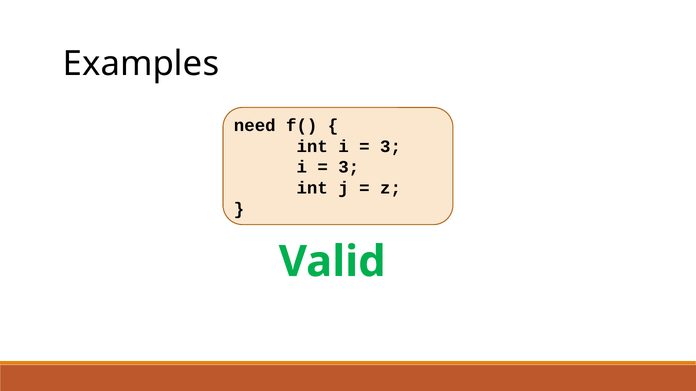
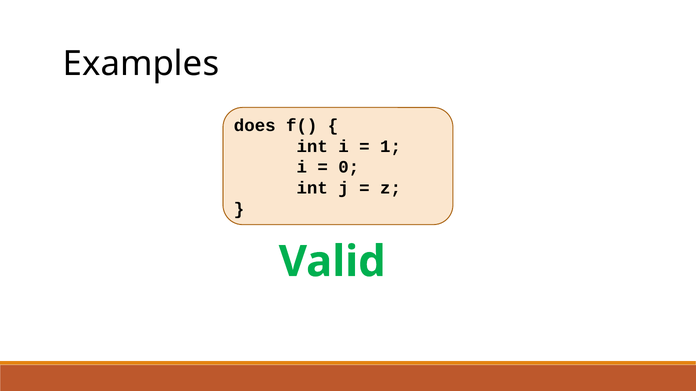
need: need -> does
3 at (391, 147): 3 -> 1
3 at (349, 167): 3 -> 0
